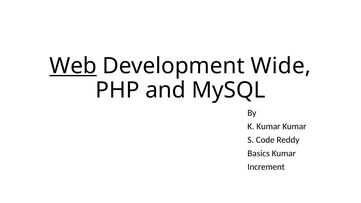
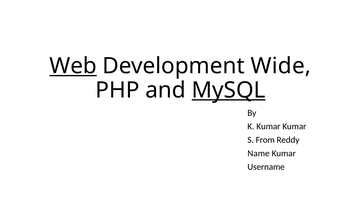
MySQL underline: none -> present
Code: Code -> From
Basics: Basics -> Name
Increment: Increment -> Username
